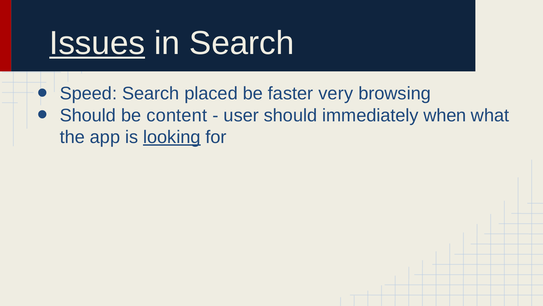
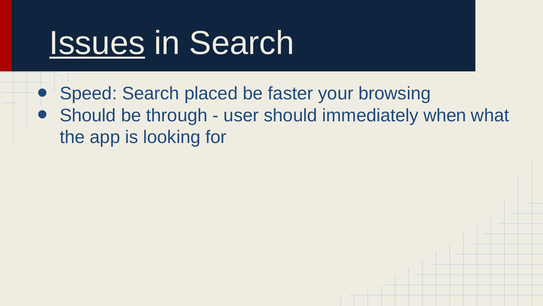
very: very -> your
content: content -> through
looking underline: present -> none
